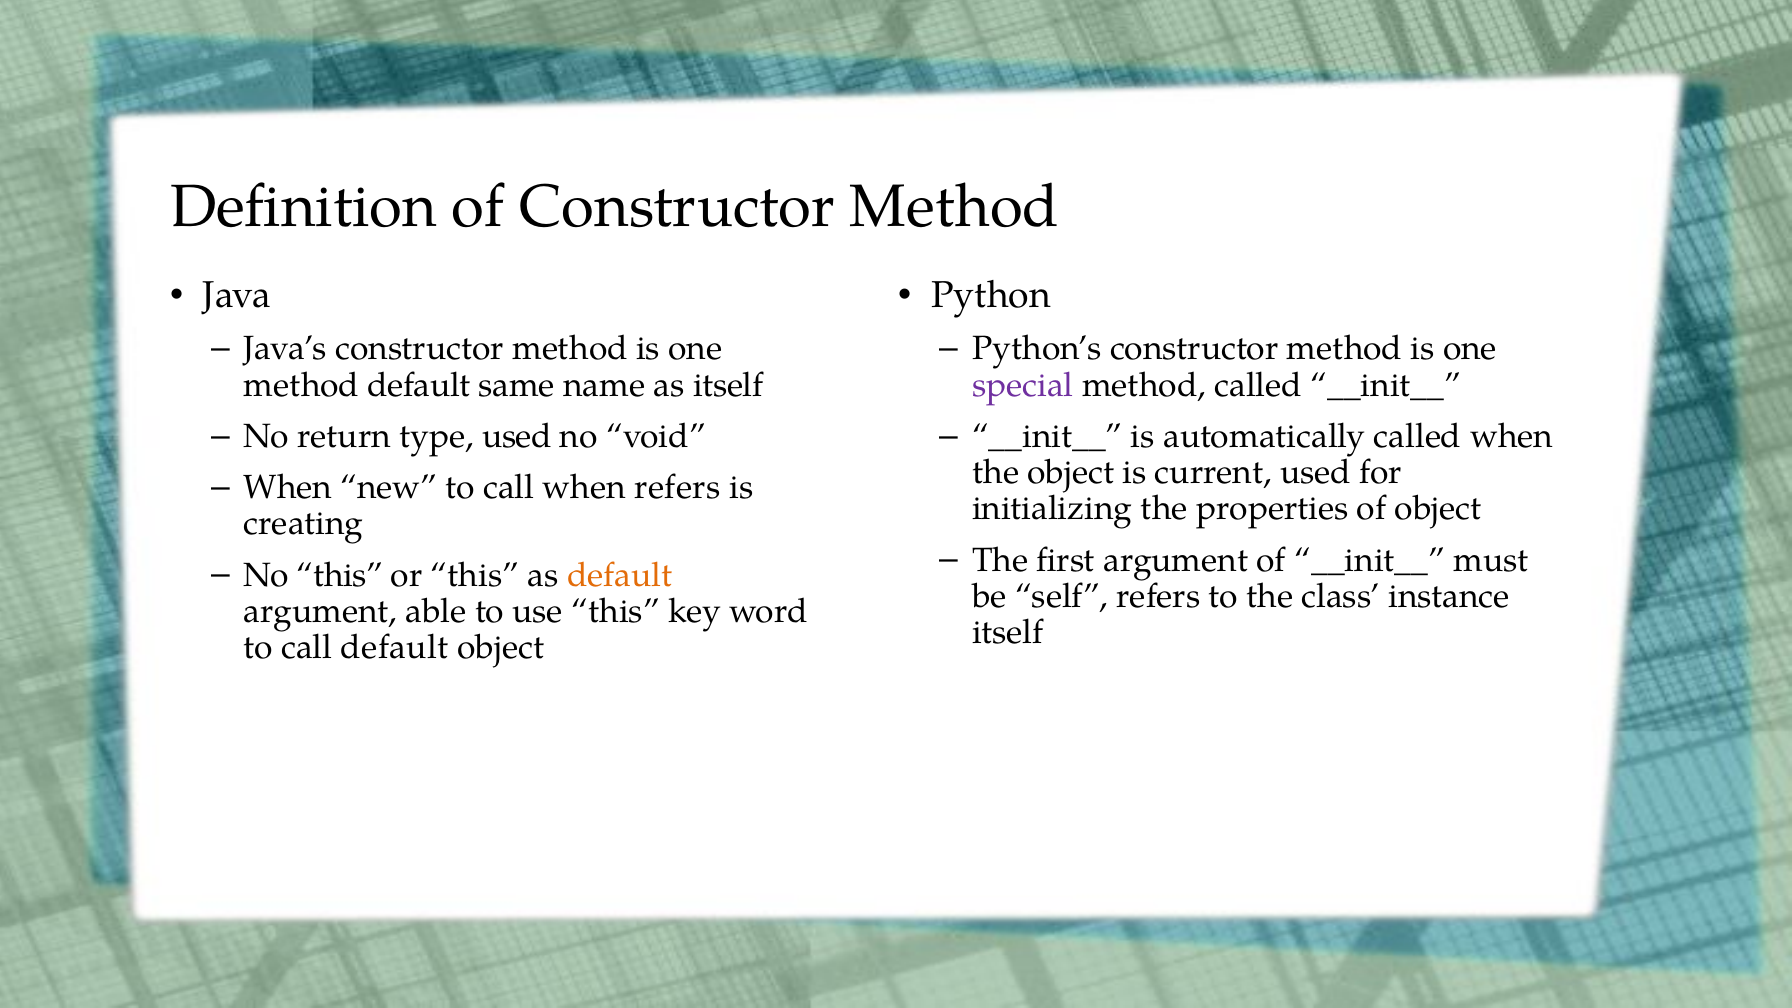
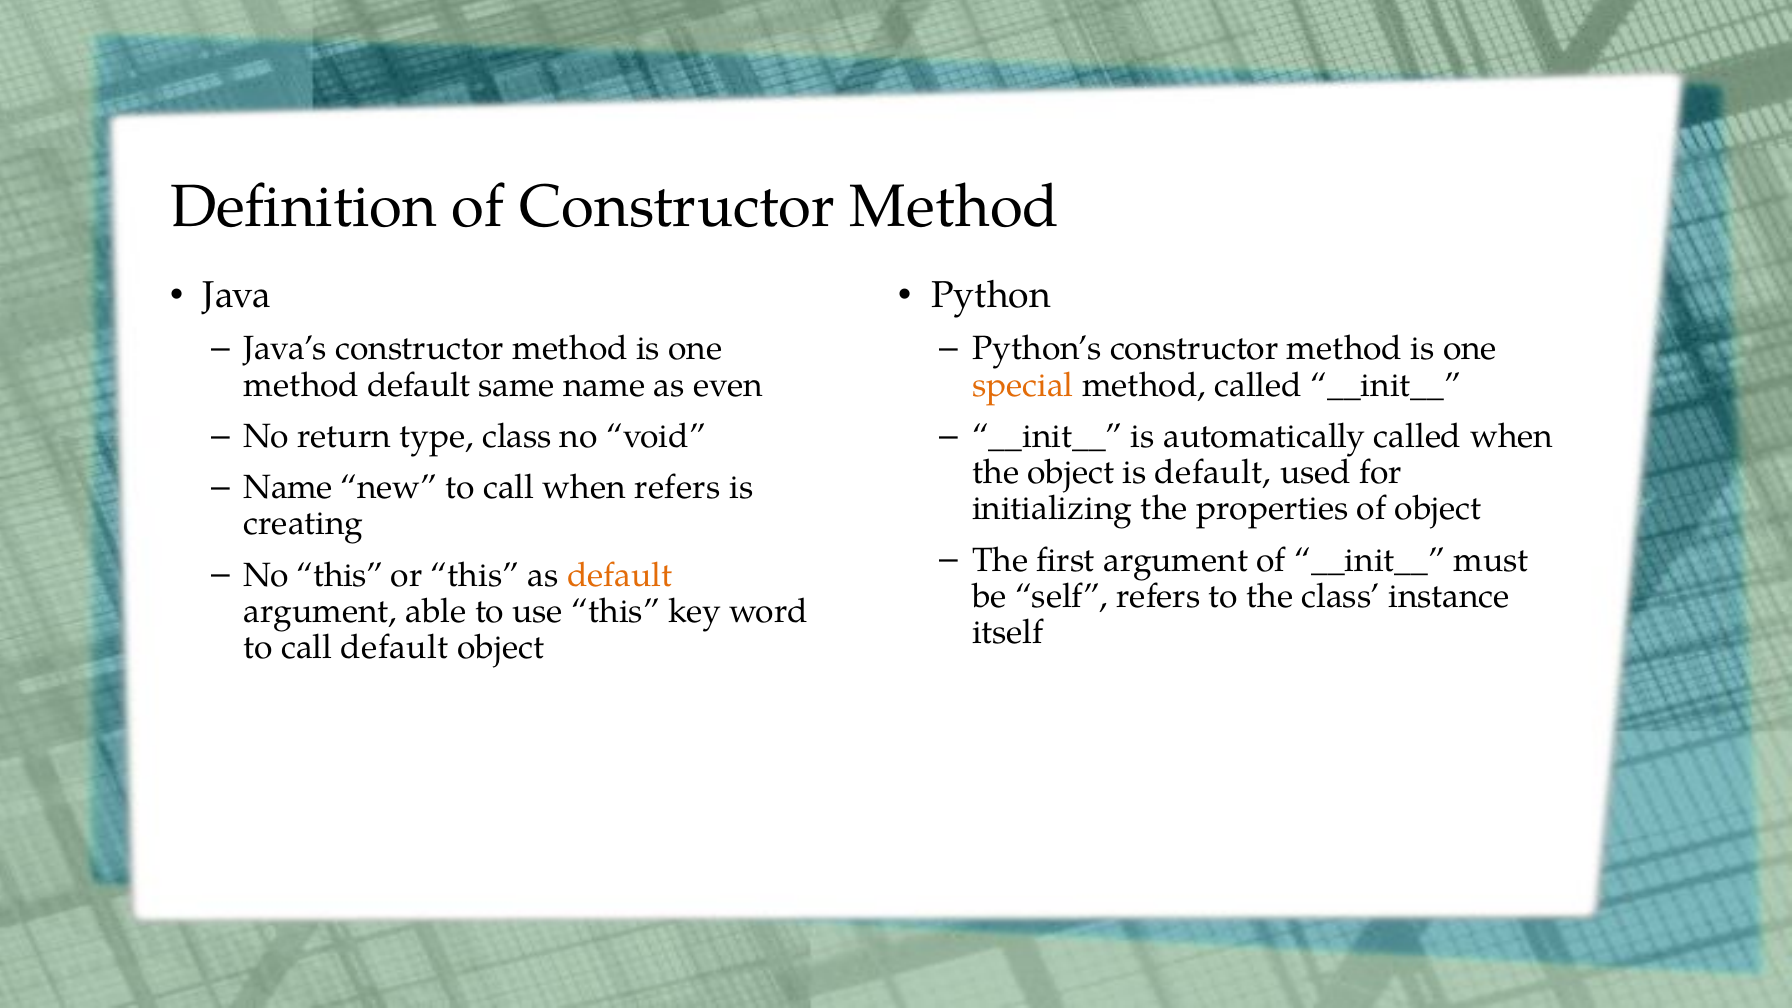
as itself: itself -> even
special colour: purple -> orange
type used: used -> class
is current: current -> default
When at (288, 488): When -> Name
